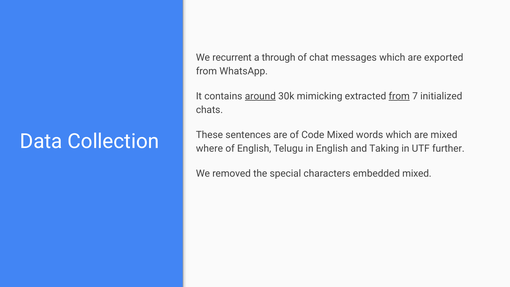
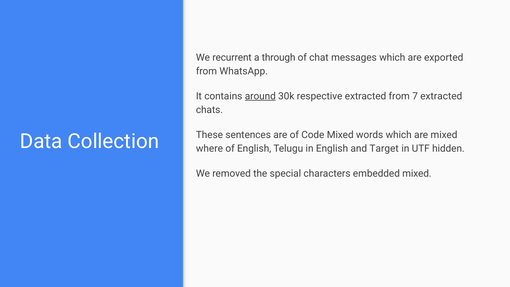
mimicking: mimicking -> respective
from at (399, 96) underline: present -> none
7 initialized: initialized -> extracted
Taking: Taking -> Target
further: further -> hidden
